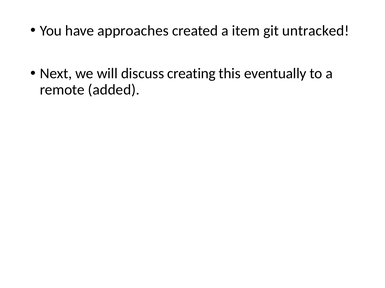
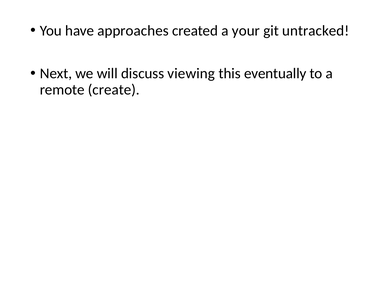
item: item -> your
creating: creating -> viewing
added: added -> create
